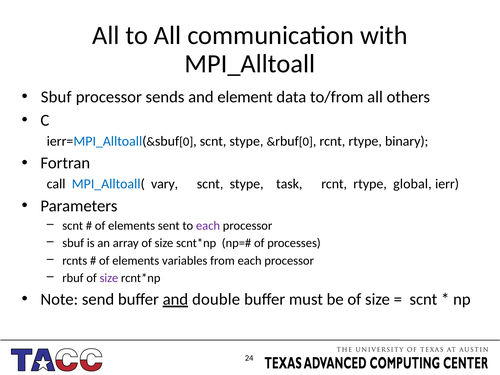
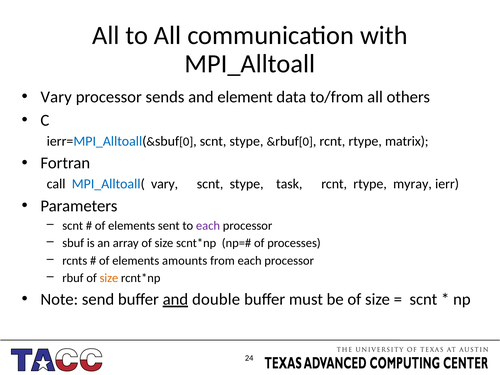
Sbuf at (56, 97): Sbuf -> Vary
binary: binary -> matrix
global: global -> myray
variables: variables -> amounts
size at (109, 278) colour: purple -> orange
